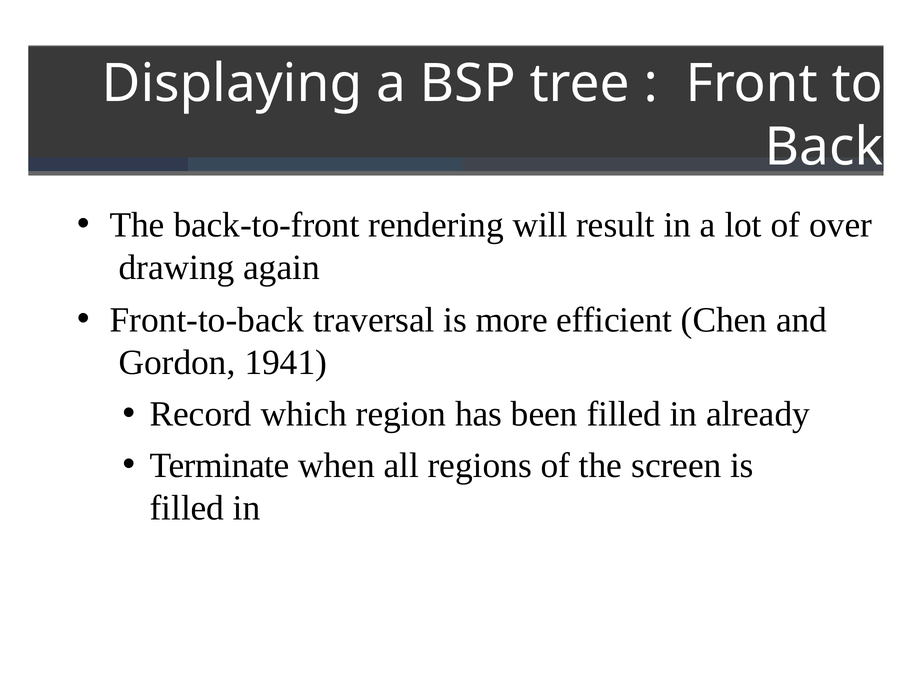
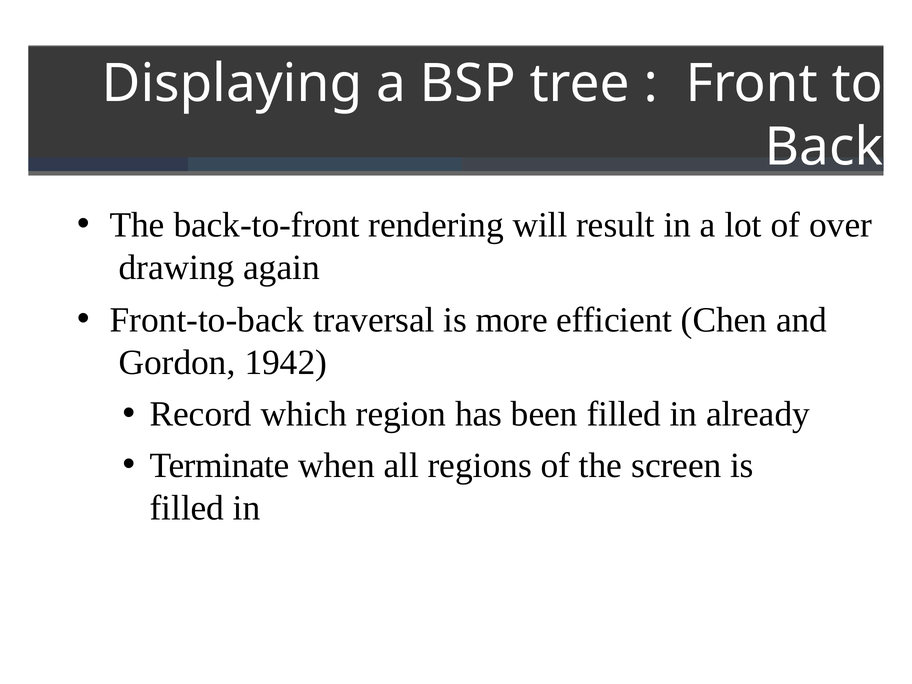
1941: 1941 -> 1942
